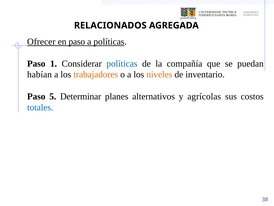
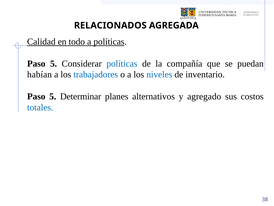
Ofrecer: Ofrecer -> Calidad
en paso: paso -> todo
1 at (54, 63): 1 -> 5
trabajadores colour: orange -> blue
niveles colour: orange -> blue
agrícolas: agrícolas -> agregado
